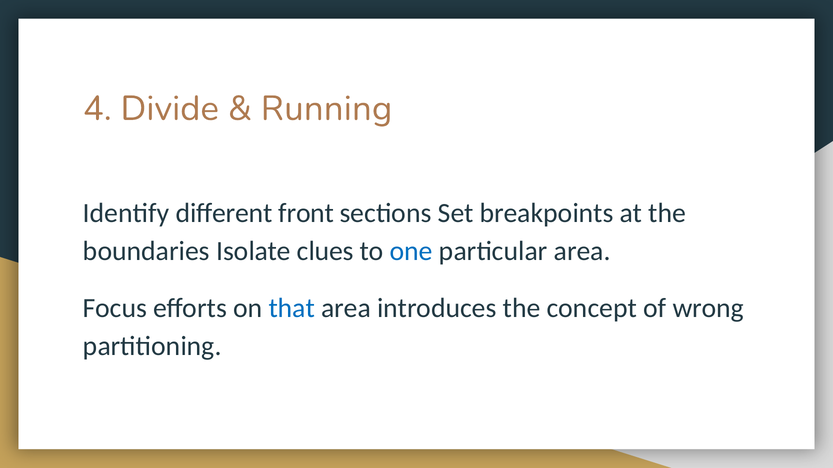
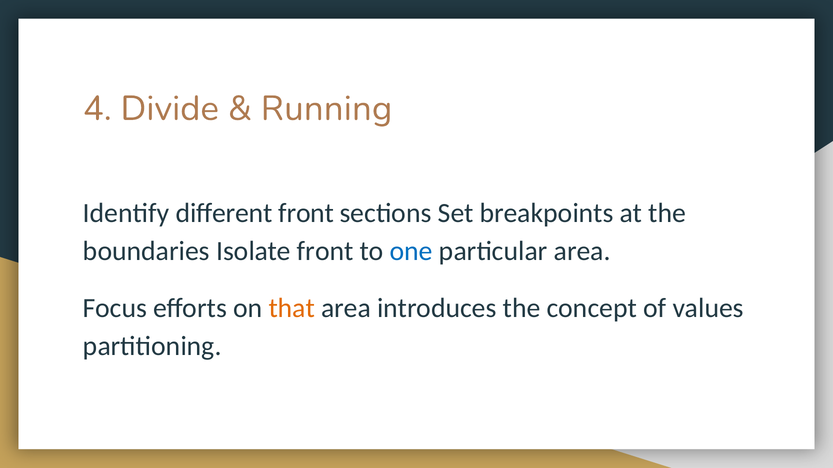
Isolate clues: clues -> front
that colour: blue -> orange
wrong: wrong -> values
